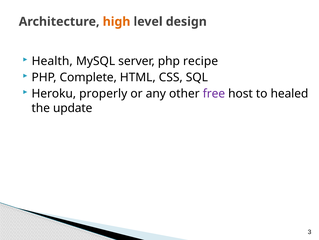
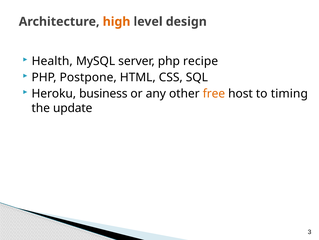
Complete: Complete -> Postpone
properly: properly -> business
free colour: purple -> orange
healed: healed -> timing
